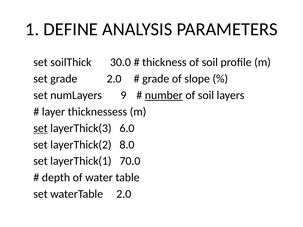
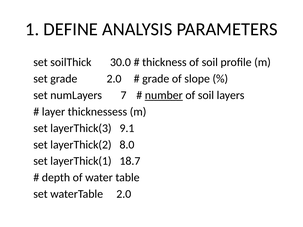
9: 9 -> 7
set at (40, 128) underline: present -> none
6.0: 6.0 -> 9.1
70.0: 70.0 -> 18.7
